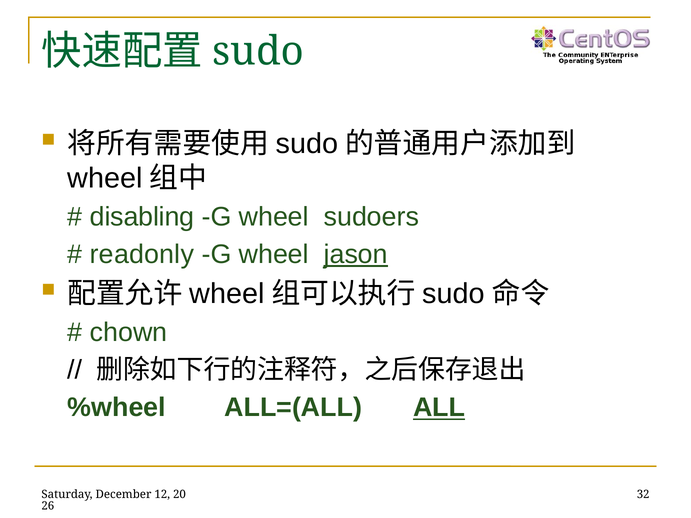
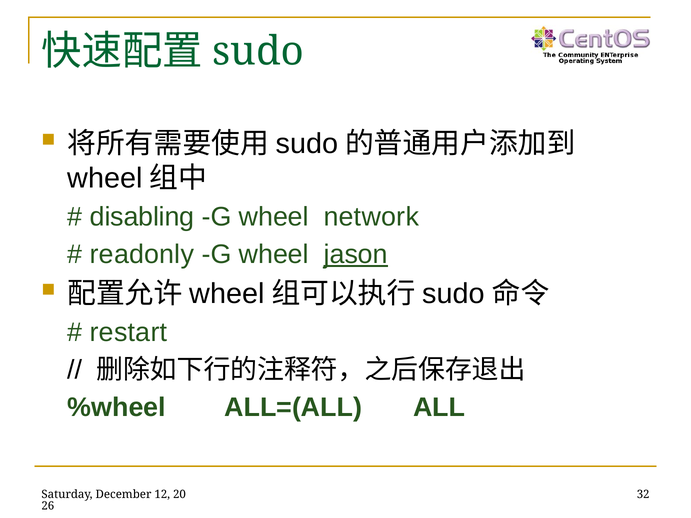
sudoers: sudoers -> network
chown: chown -> restart
ALL underline: present -> none
